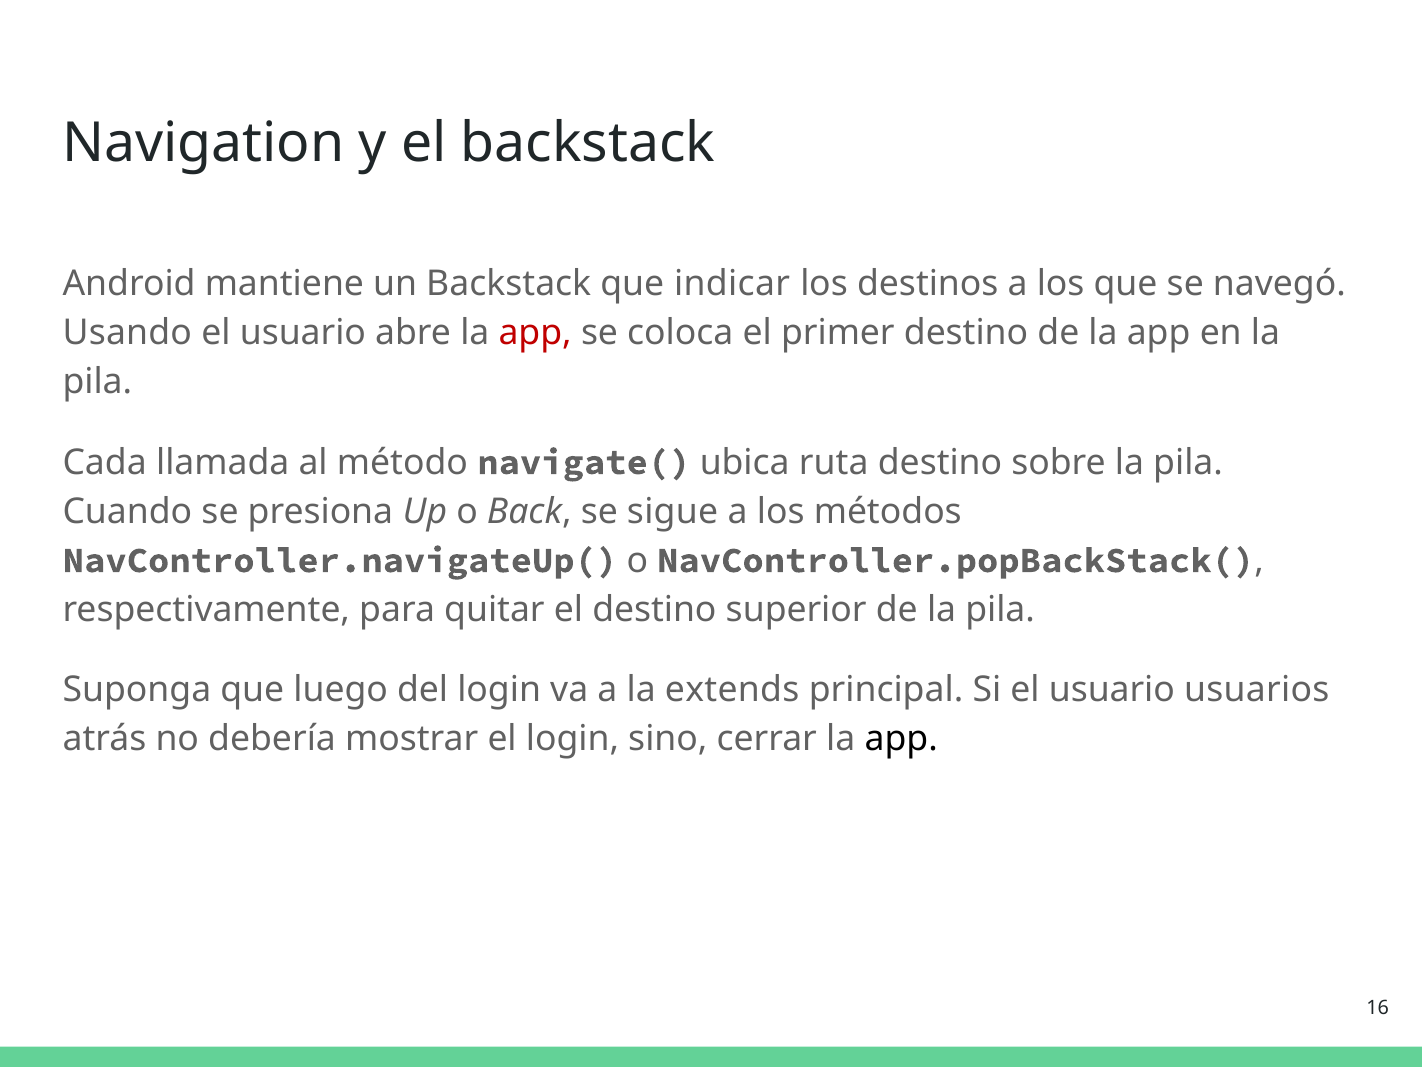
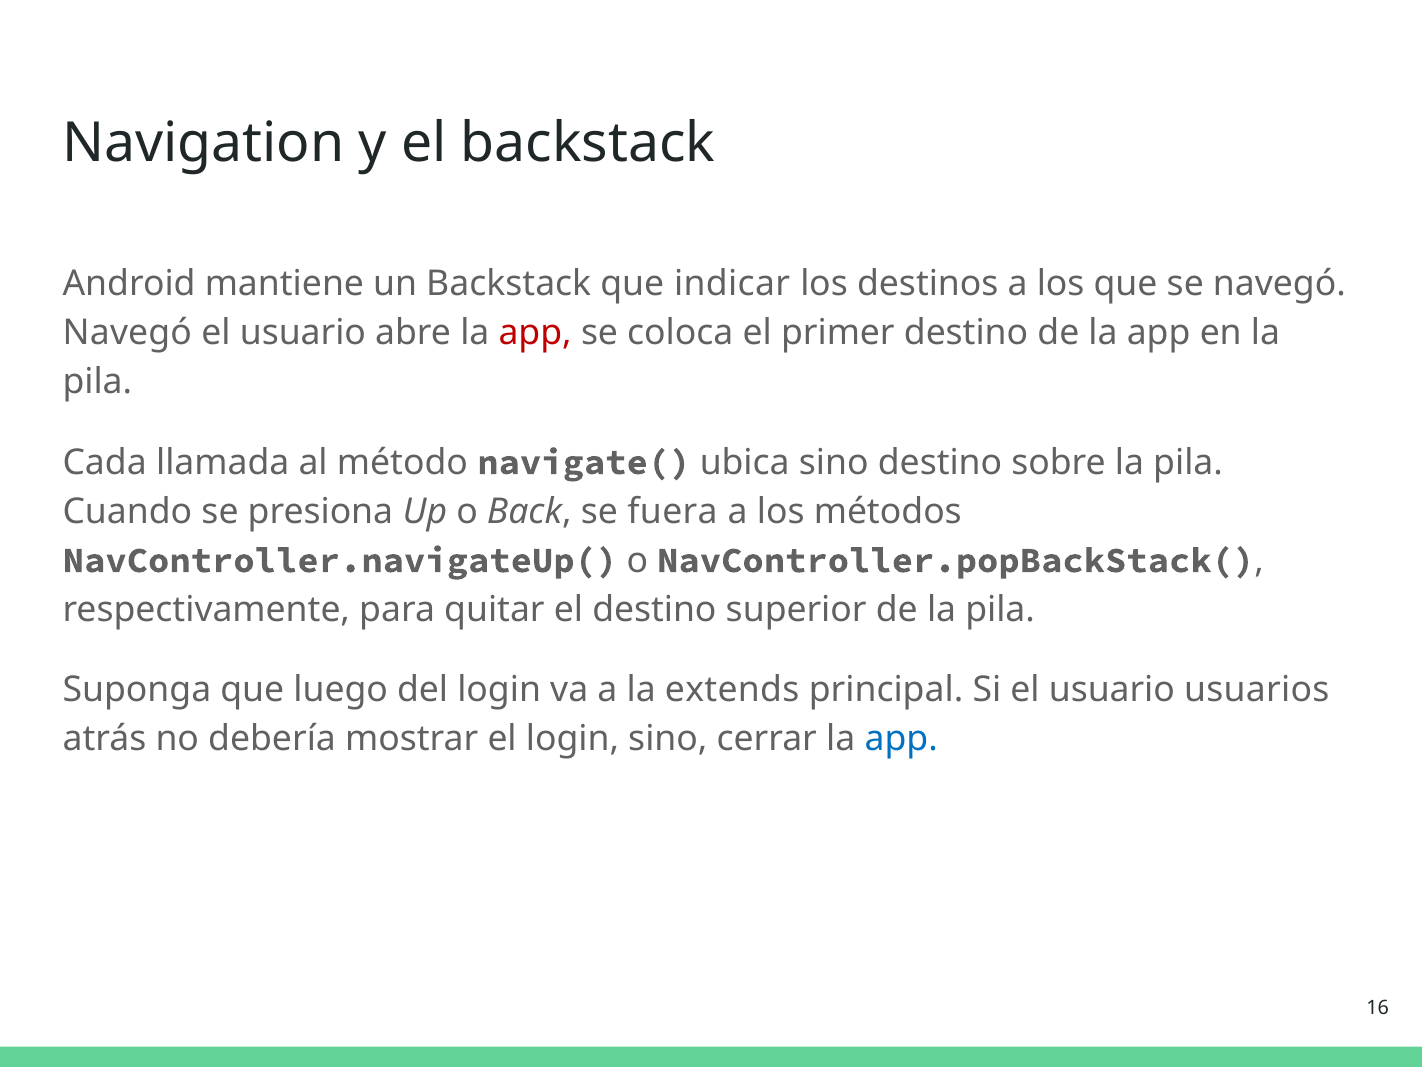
Usando at (127, 332): Usando -> Navegó
ubica ruta: ruta -> sino
sigue: sigue -> fuera
app at (901, 739) colour: black -> blue
